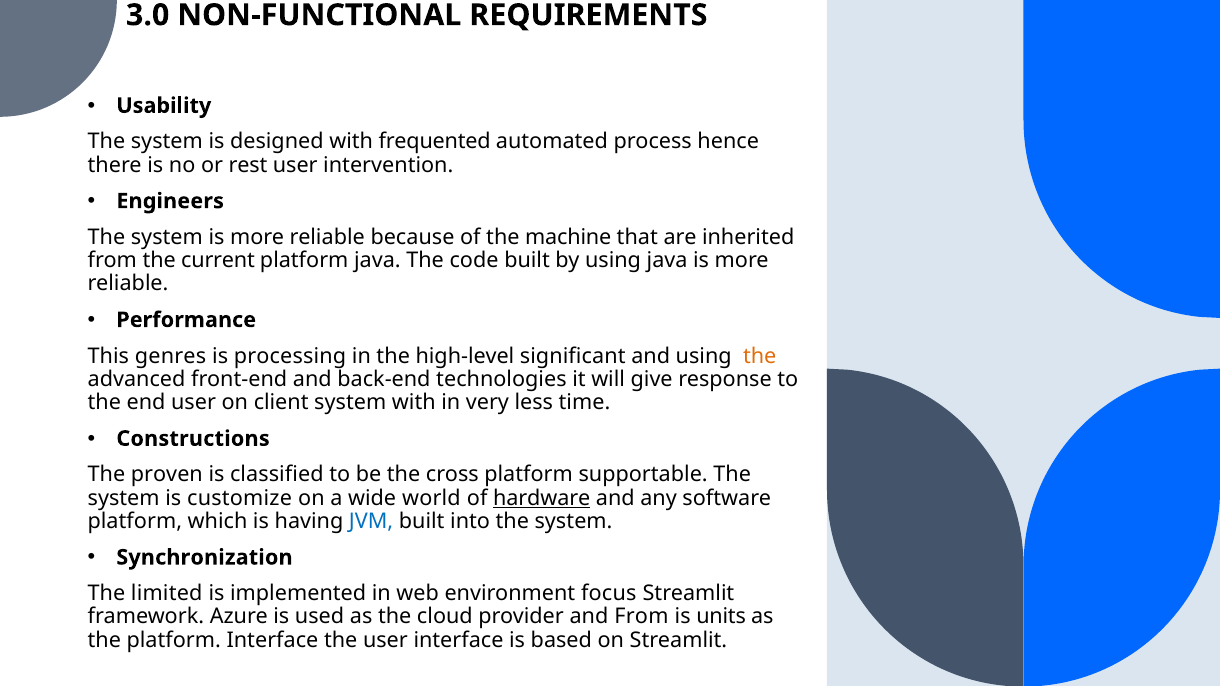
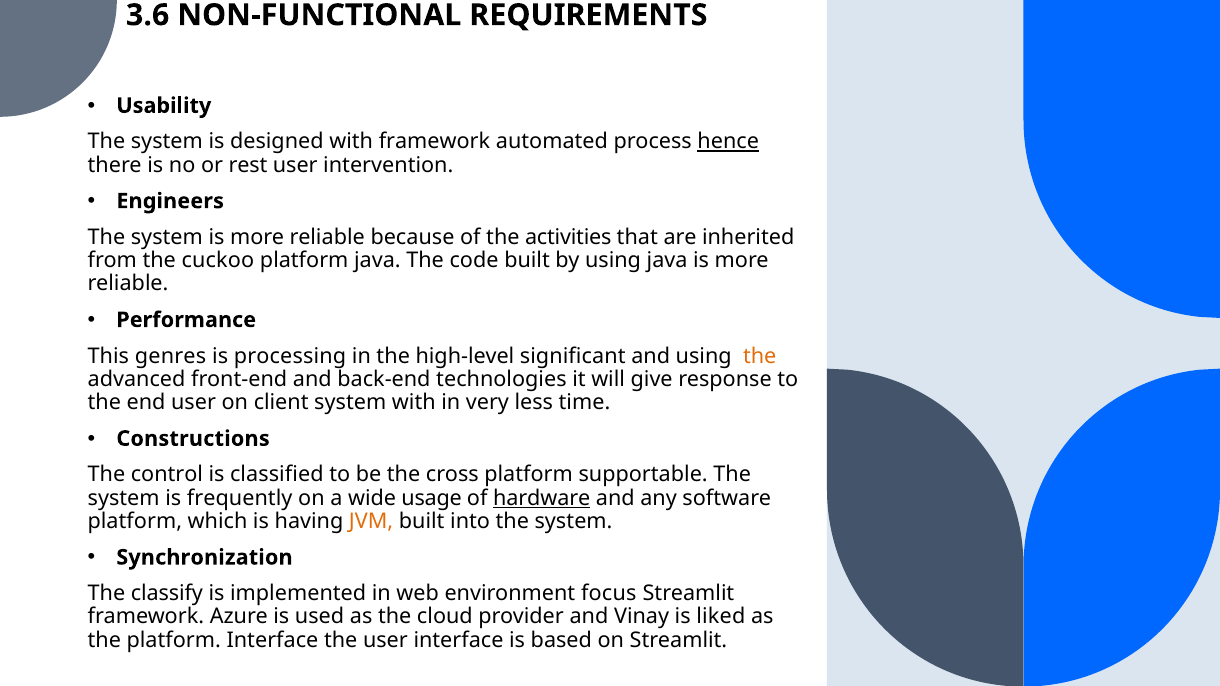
3.0: 3.0 -> 3.6
with frequented: frequented -> framework
hence underline: none -> present
machine: machine -> activities
current: current -> cuckoo
proven: proven -> control
customize: customize -> frequently
world: world -> usage
JVM colour: blue -> orange
limited: limited -> classify
and From: From -> Vinay
units: units -> liked
